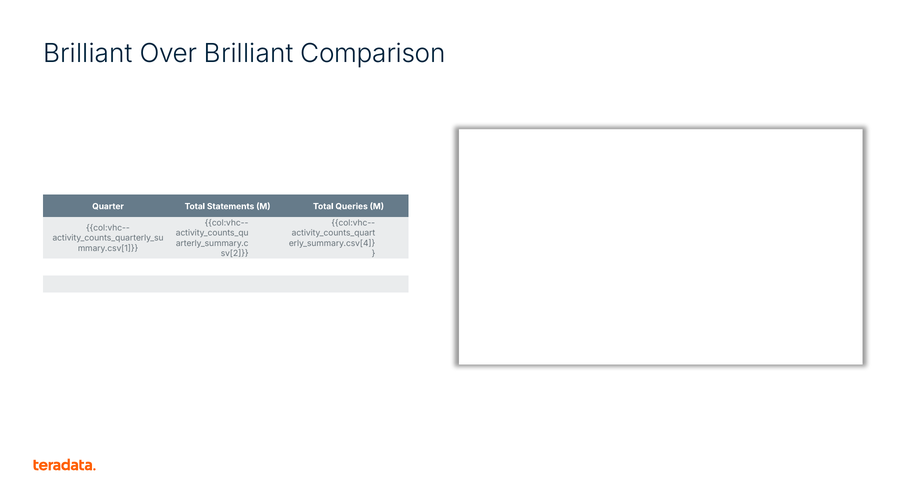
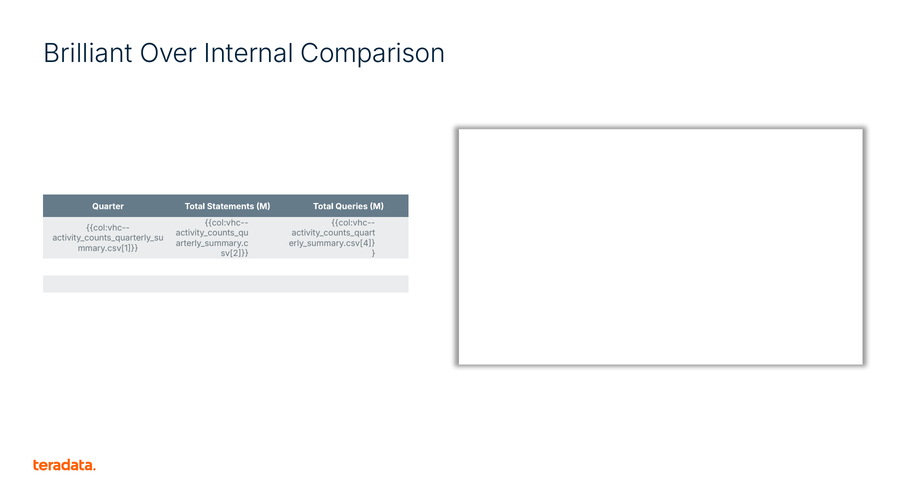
Over Brilliant: Brilliant -> Internal
